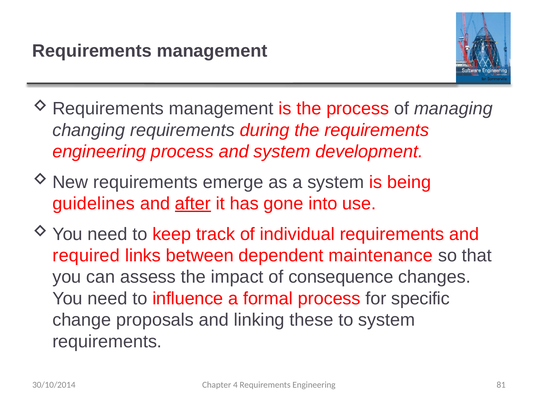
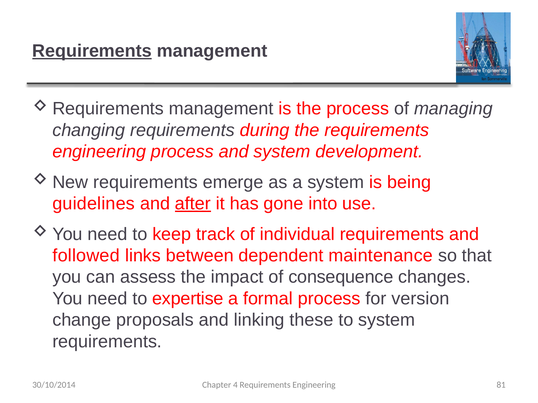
Requirements at (92, 51) underline: none -> present
required: required -> followed
influence: influence -> expertise
specific: specific -> version
